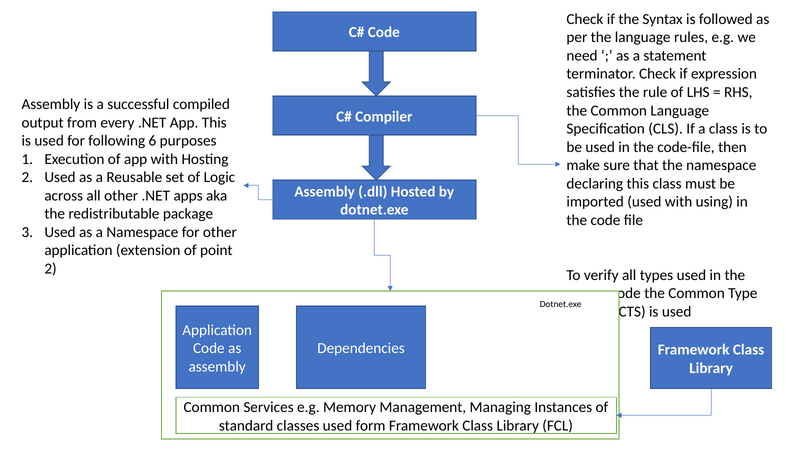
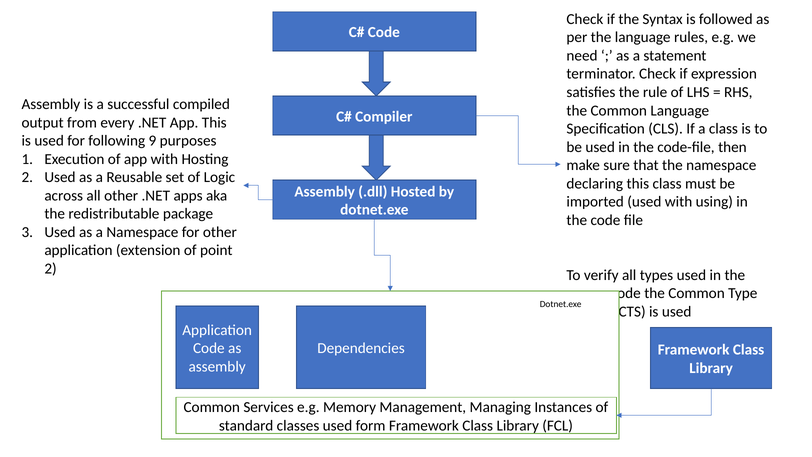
6: 6 -> 9
